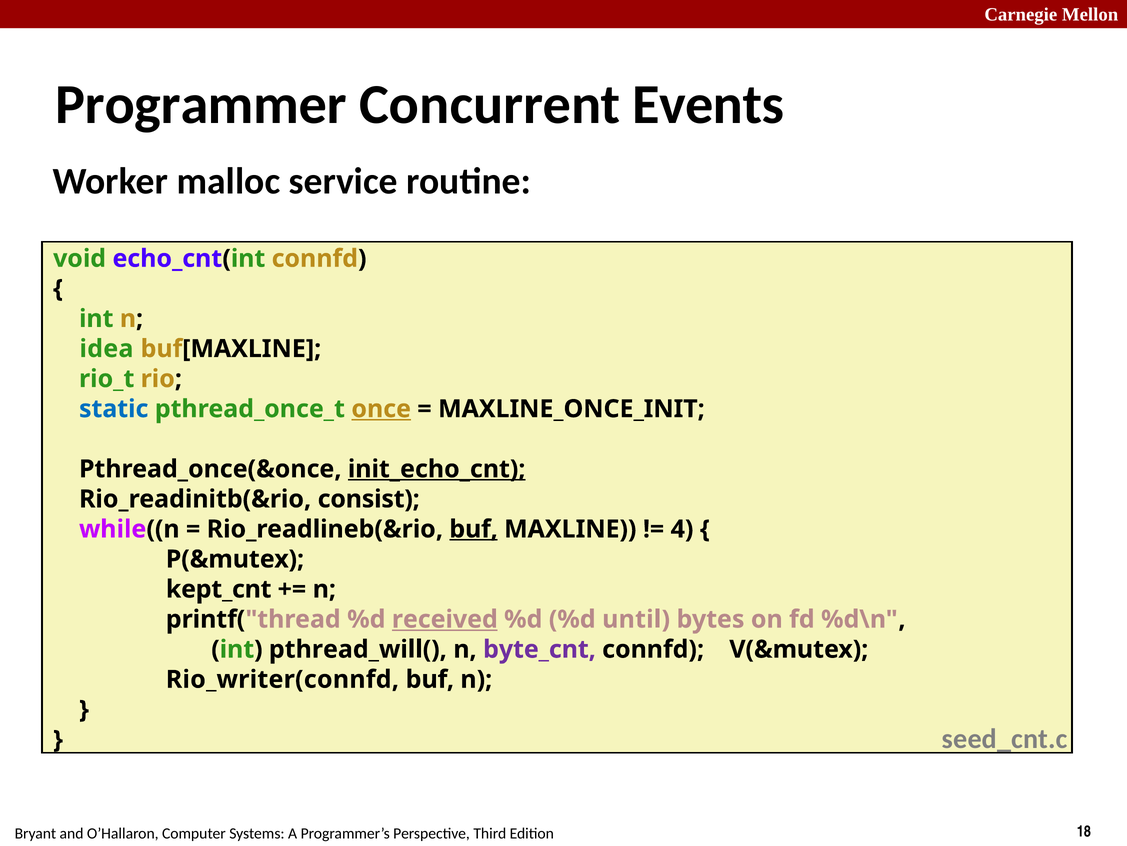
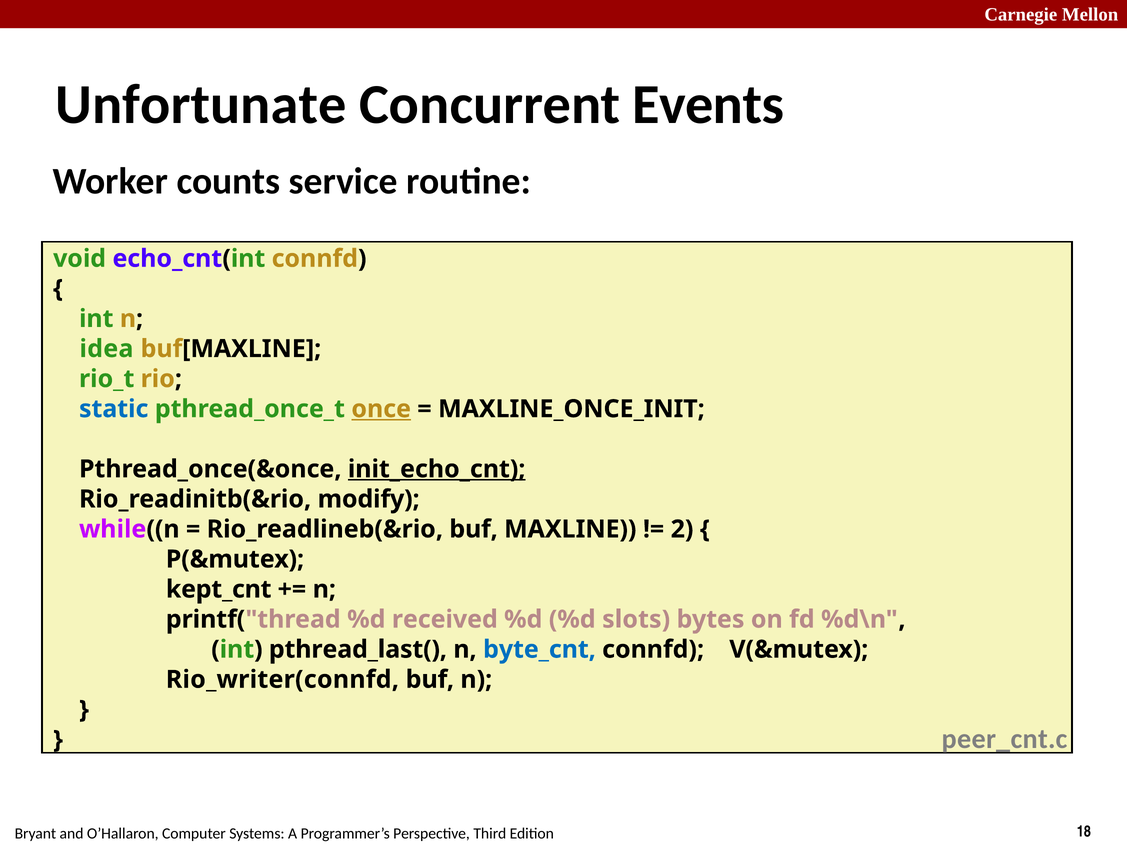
Programmer: Programmer -> Unfortunate
malloc: malloc -> counts
consist: consist -> modify
buf at (474, 529) underline: present -> none
4: 4 -> 2
received underline: present -> none
until: until -> slots
pthread_will(: pthread_will( -> pthread_last(
byte_cnt colour: purple -> blue
seed_cnt.c: seed_cnt.c -> peer_cnt.c
